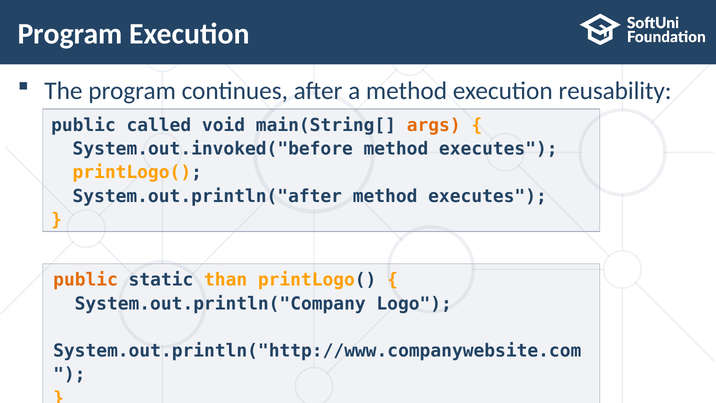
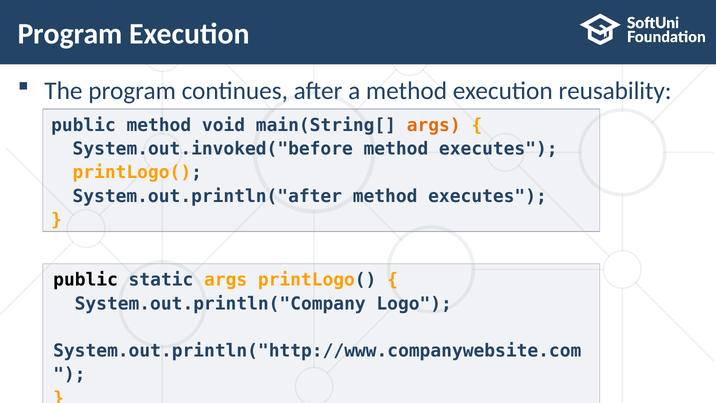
public called: called -> method
public at (86, 280) colour: orange -> black
static than: than -> args
